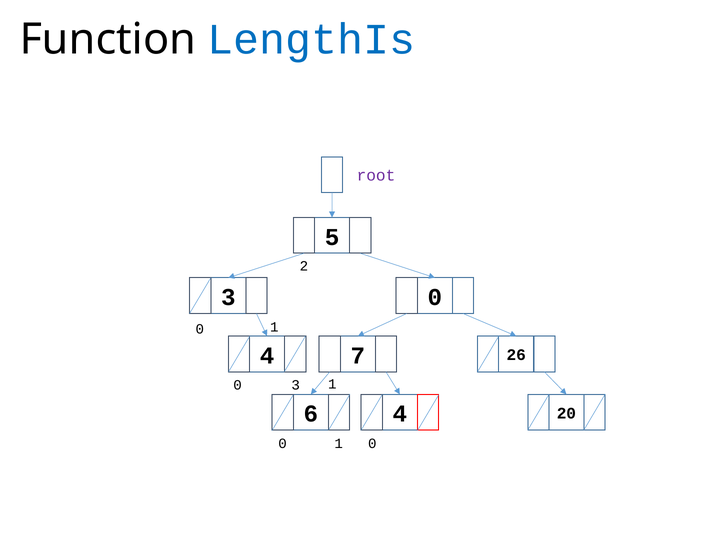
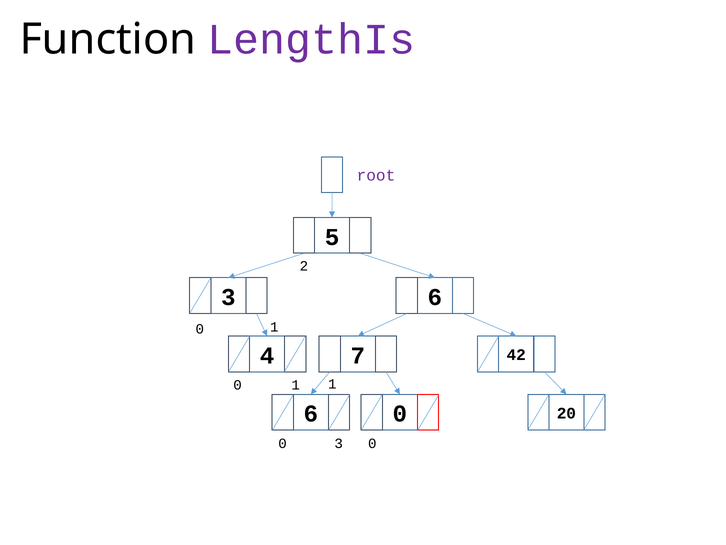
LengthIs colour: blue -> purple
3 0: 0 -> 6
26: 26 -> 42
0 3: 3 -> 1
6 4: 4 -> 0
0 1: 1 -> 3
